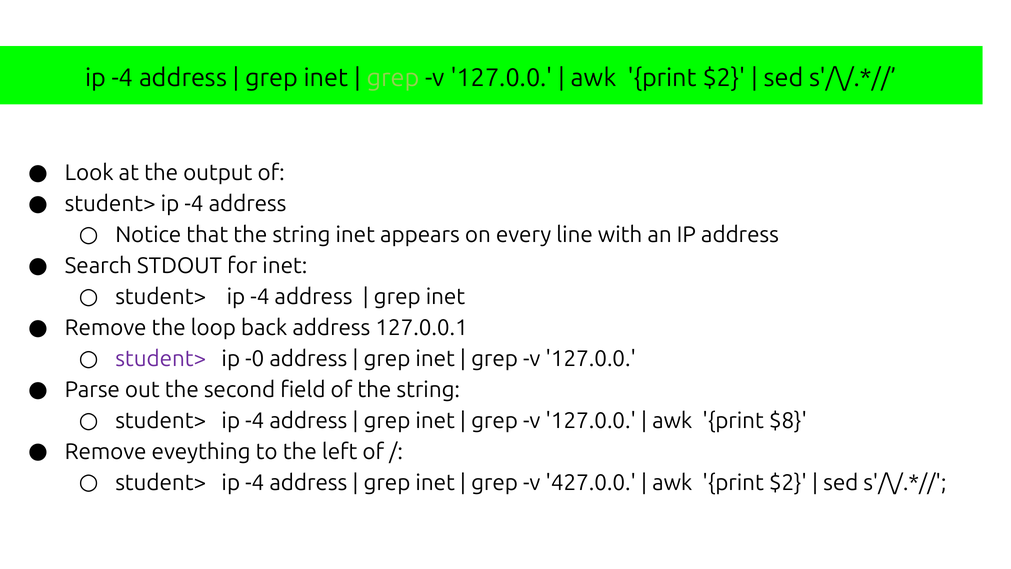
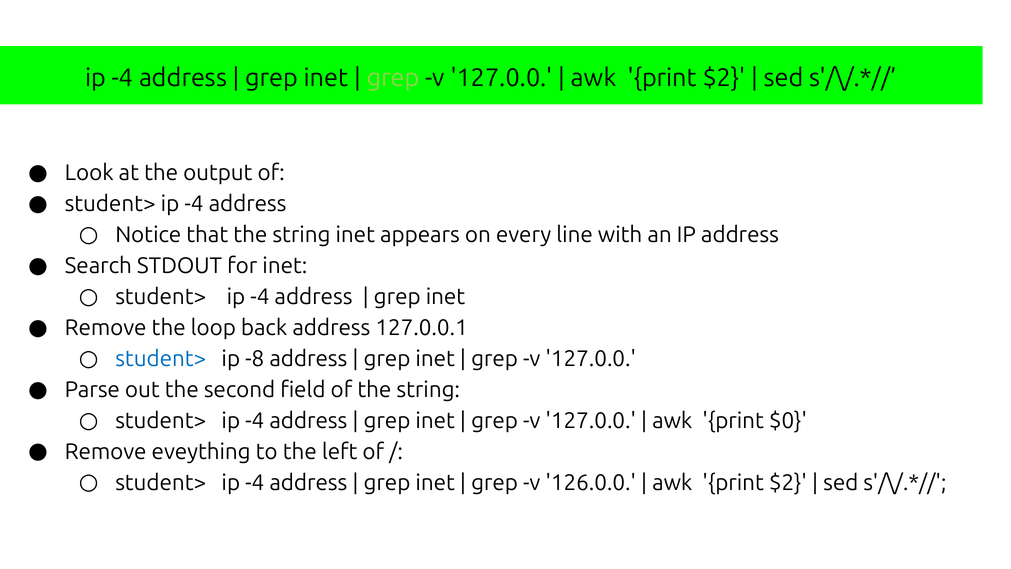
student> at (161, 359) colour: purple -> blue
-0: -0 -> -8
$8: $8 -> $0
427.0.0: 427.0.0 -> 126.0.0
